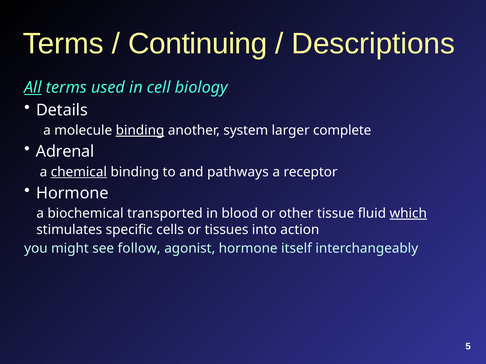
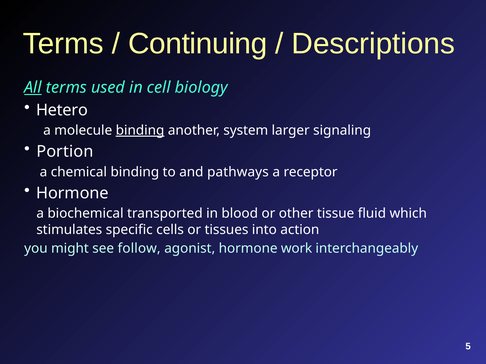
Details: Details -> Hetero
complete: complete -> signaling
Adrenal: Adrenal -> Portion
chemical underline: present -> none
which underline: present -> none
itself: itself -> work
